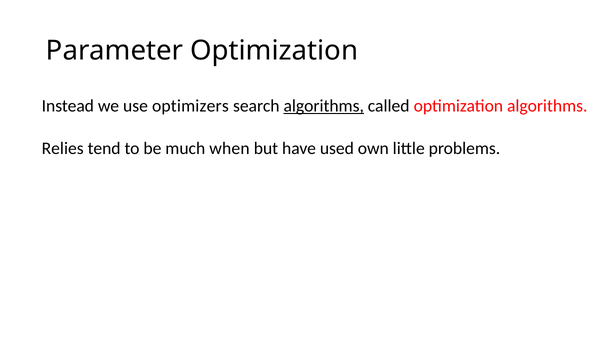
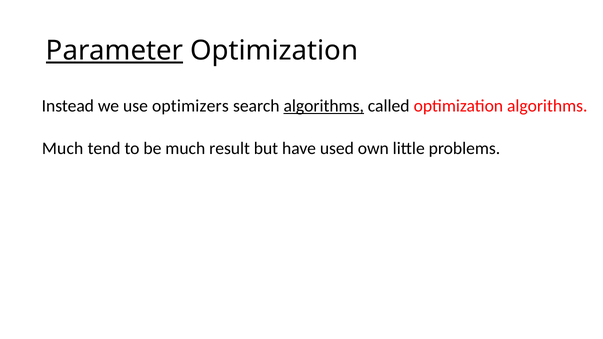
Parameter underline: none -> present
Relies at (63, 148): Relies -> Much
when: when -> result
